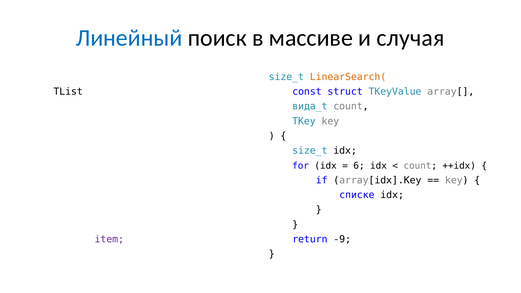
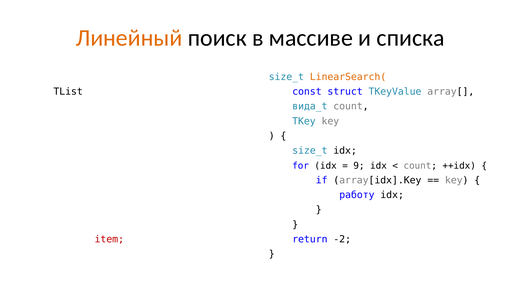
Линейный colour: blue -> orange
и случая: случая -> списка
6: 6 -> 9
списке: списке -> работу
item at (109, 239) colour: purple -> red
-9: -9 -> -2
